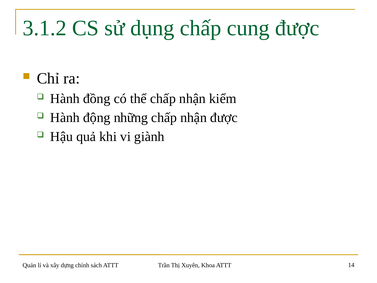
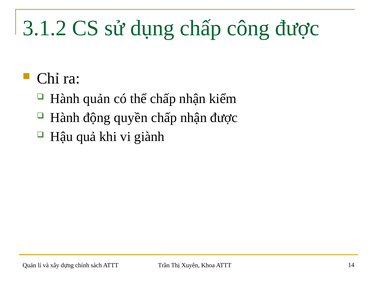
cung: cung -> công
Hành đồng: đồng -> quản
những: những -> quyền
